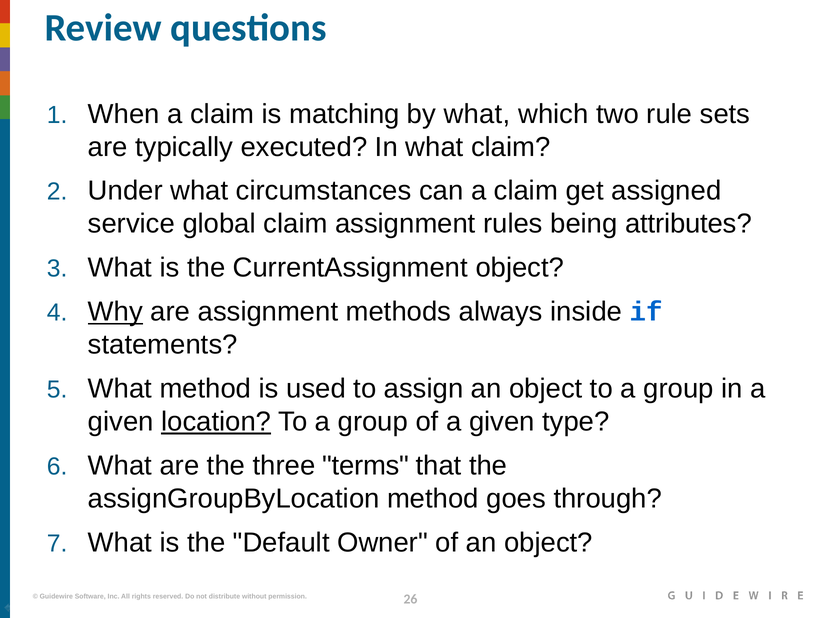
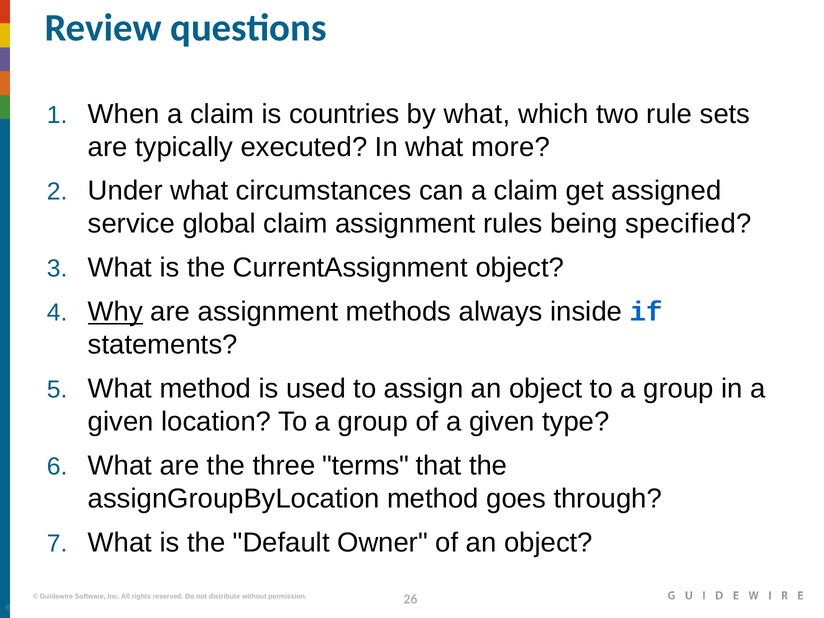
matching: matching -> countries
what claim: claim -> more
attributes: attributes -> specified
location underline: present -> none
